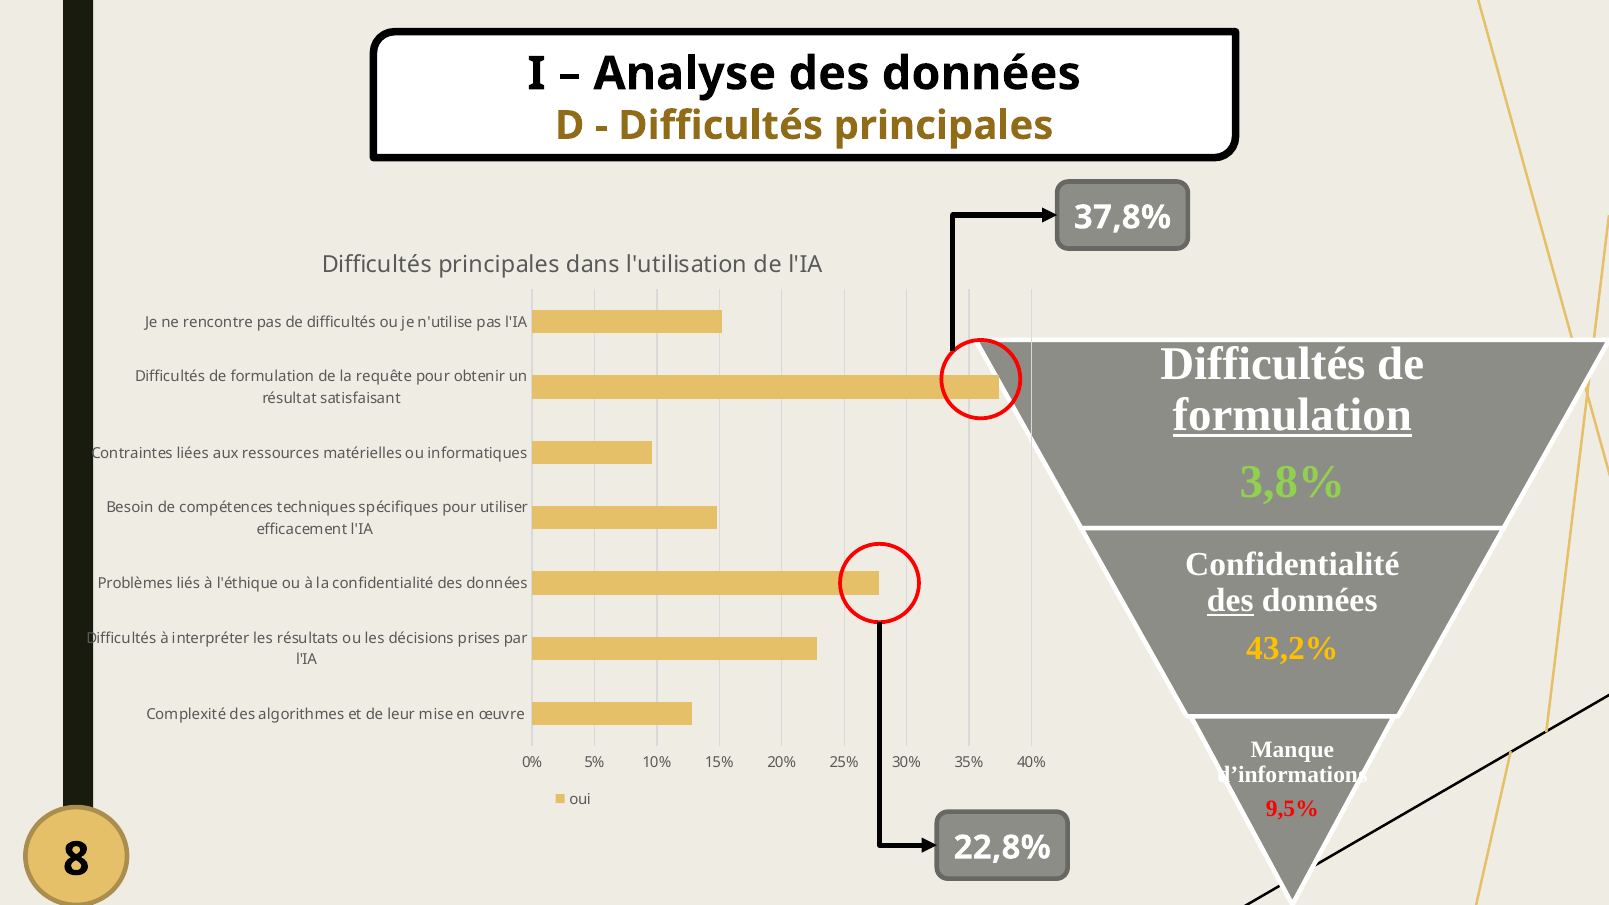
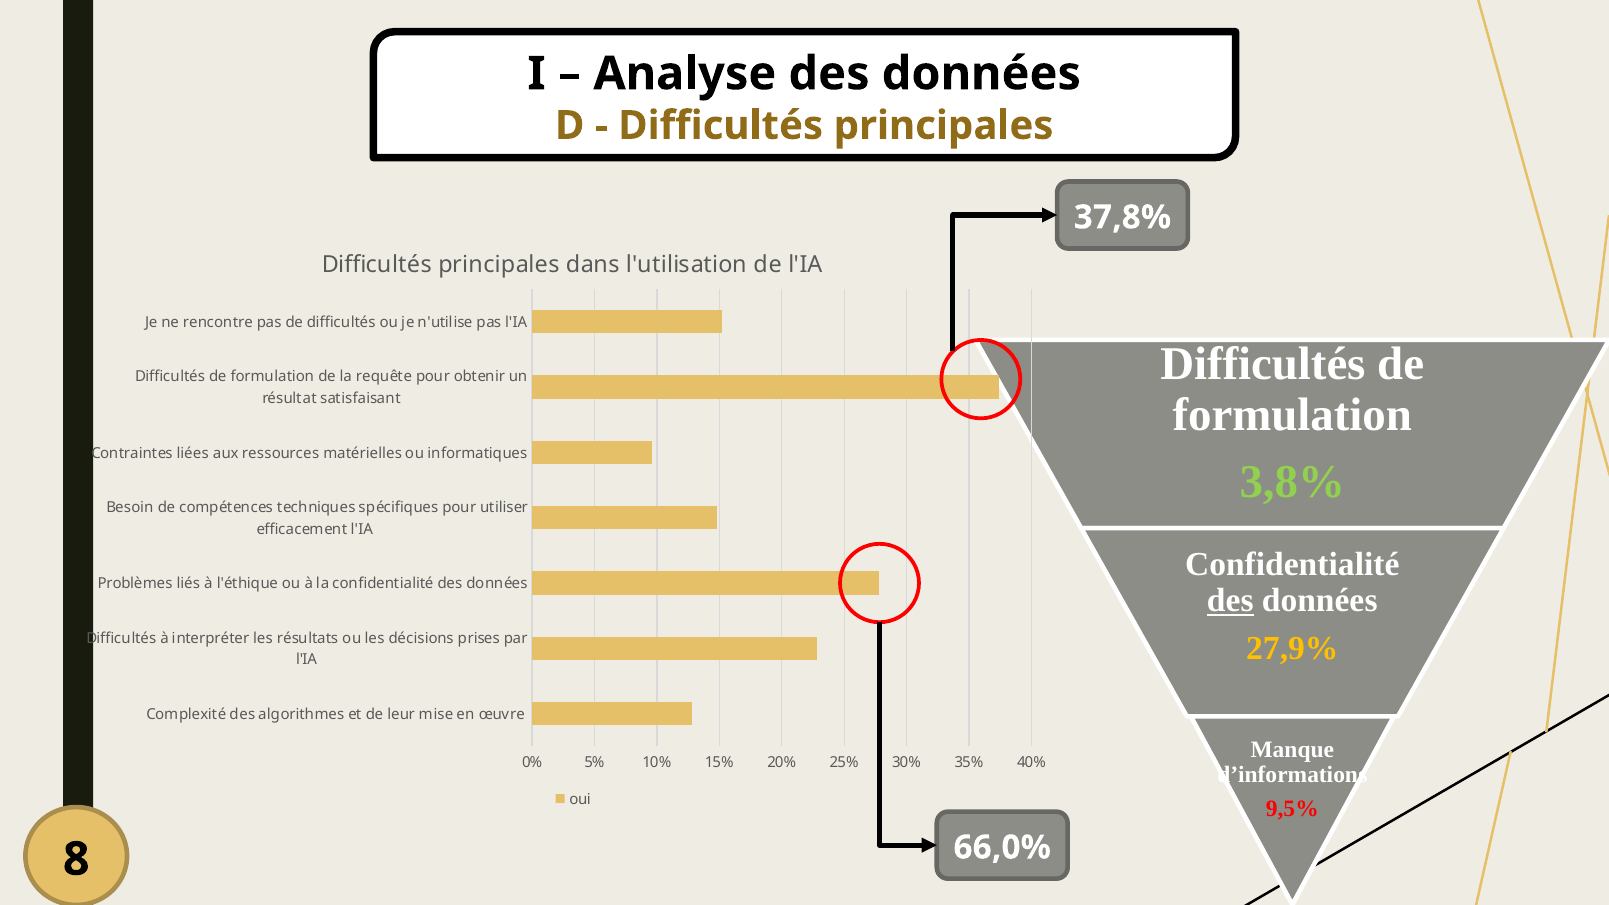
formulation at (1292, 415) underline: present -> none
43,2%: 43,2% -> 27,9%
22,8%: 22,8% -> 66,0%
